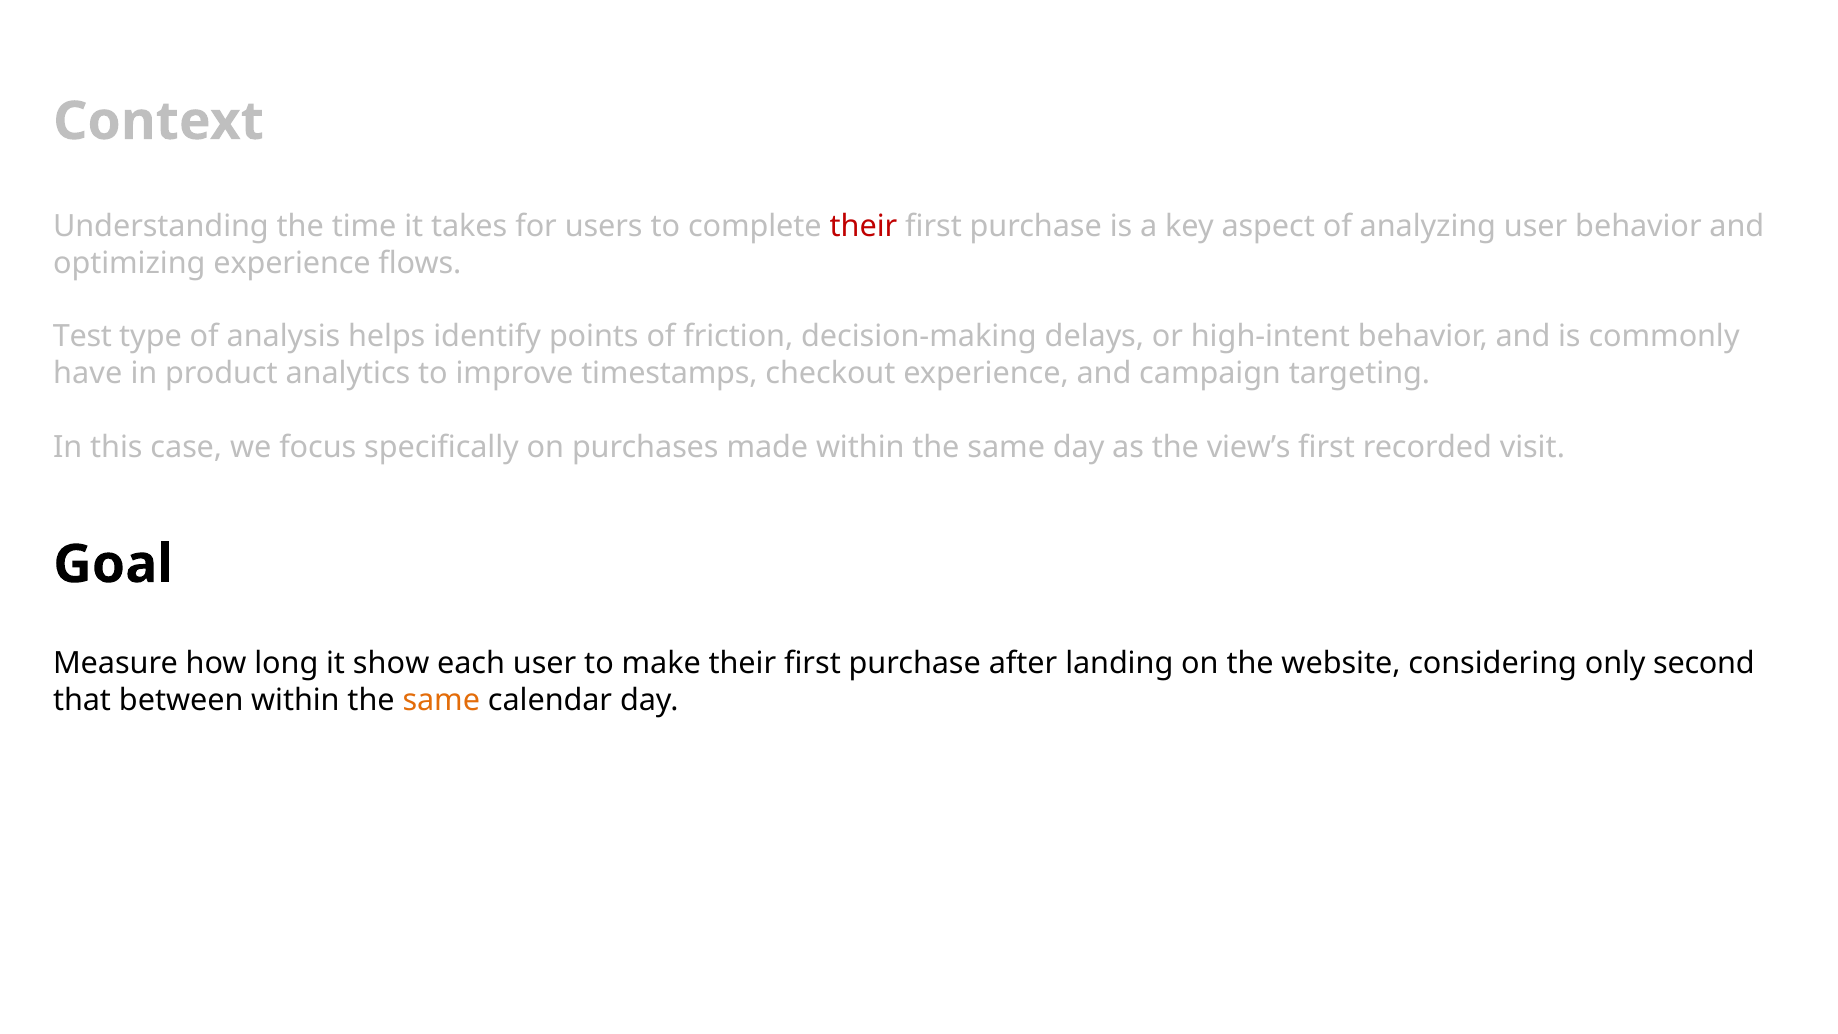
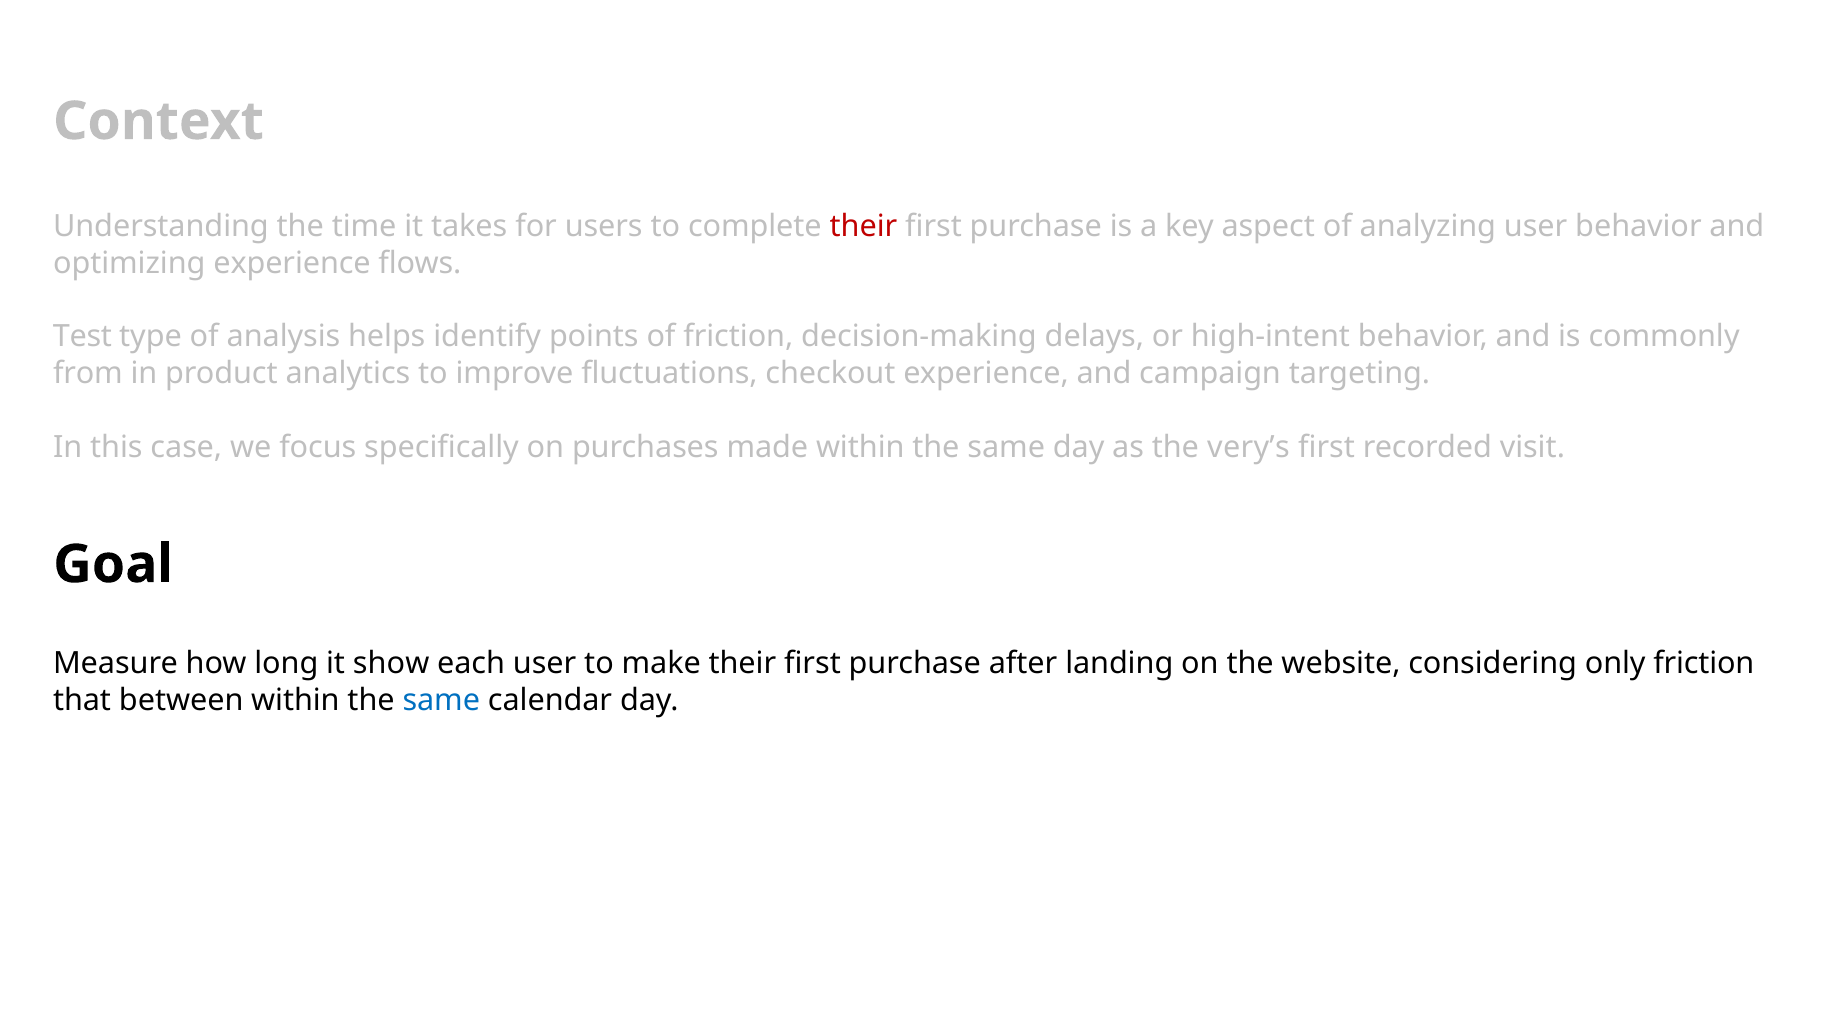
have: have -> from
timestamps: timestamps -> fluctuations
view’s: view’s -> very’s
only second: second -> friction
same at (441, 700) colour: orange -> blue
